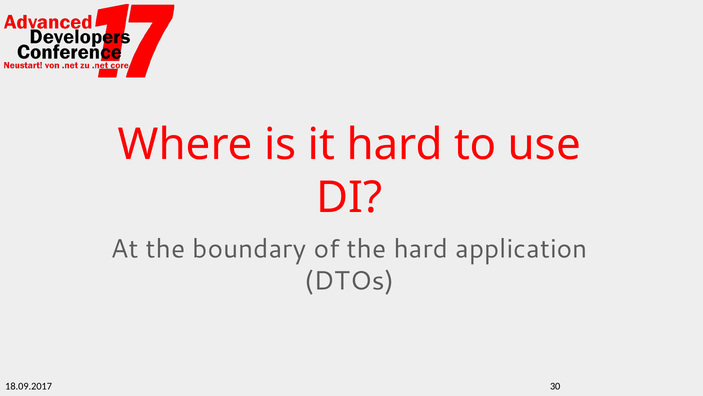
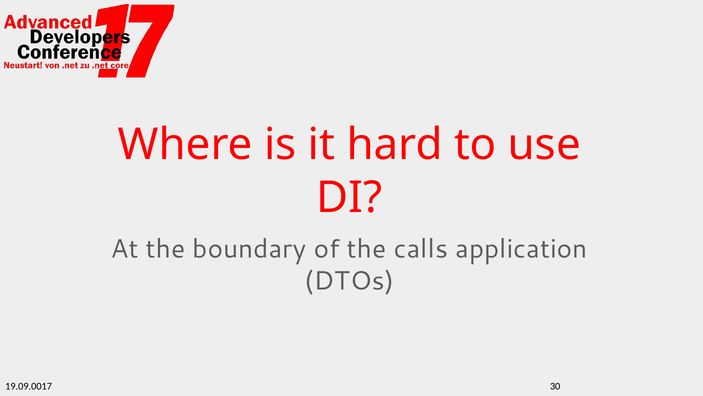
the hard: hard -> calls
18.09.2017: 18.09.2017 -> 19.09.0017
